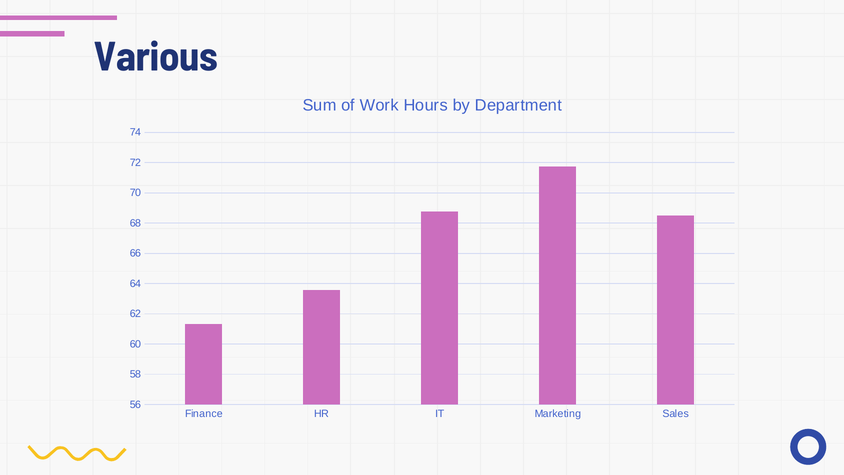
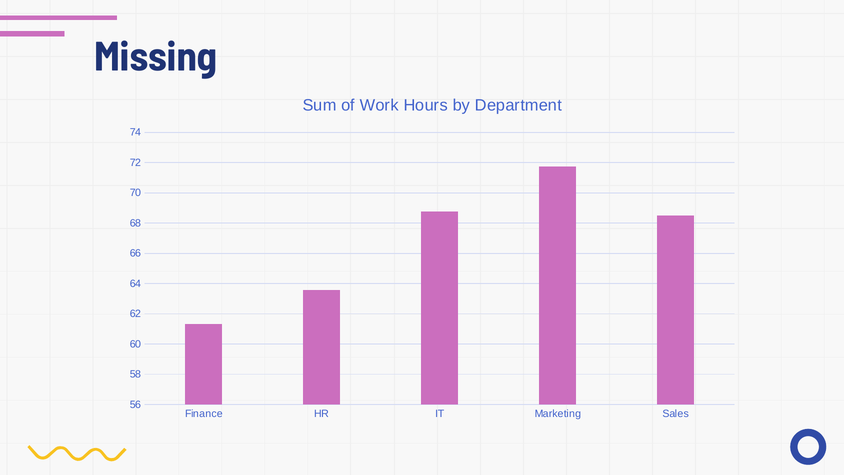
Various: Various -> Missing
